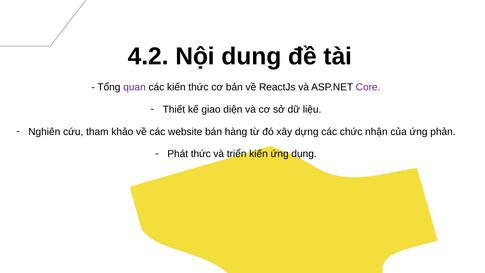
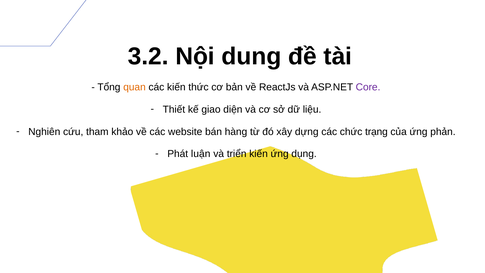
4.2: 4.2 -> 3.2
quan colour: purple -> orange
nhận: nhận -> trạng
Phát thức: thức -> luận
